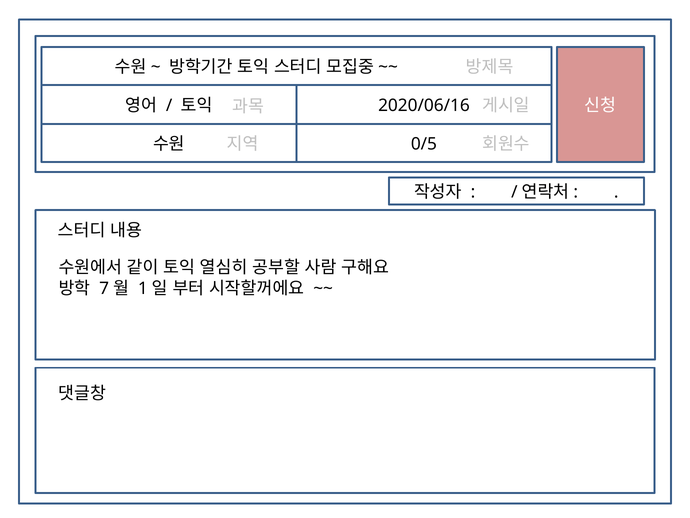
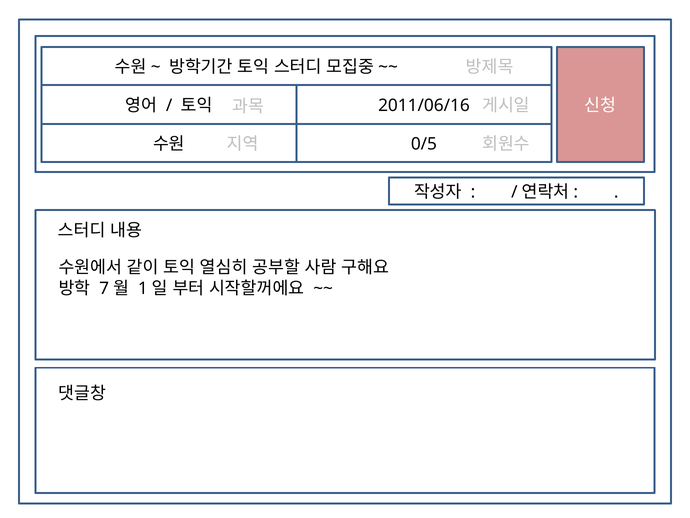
2020/06/16: 2020/06/16 -> 2011/06/16
